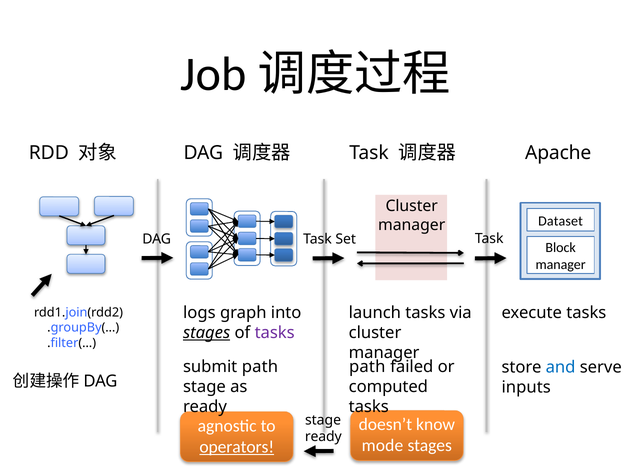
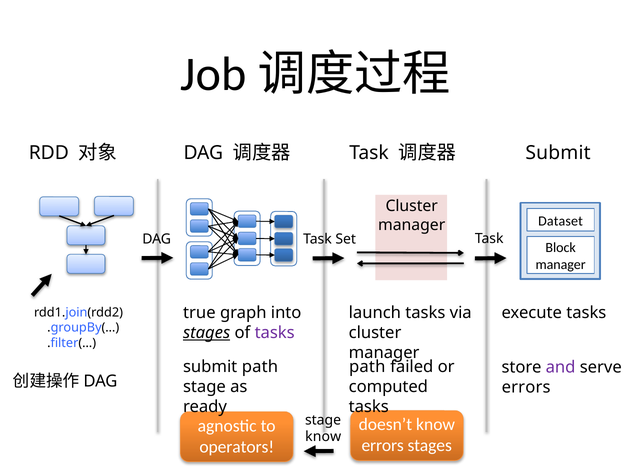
Apache at (558, 153): Apache -> Submit
logs: logs -> true
and colour: blue -> purple
inputs at (526, 386): inputs -> errors
ready at (323, 436): ready -> know
mode at (382, 445): mode -> errors
operators underline: present -> none
